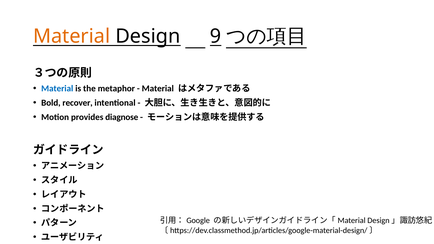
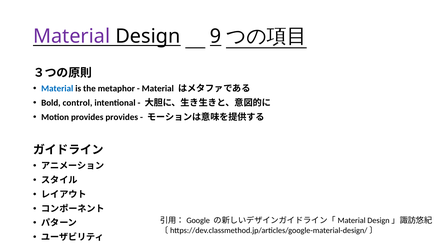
Material at (72, 36) colour: orange -> purple
recover: recover -> control
provides diagnose: diagnose -> provides
